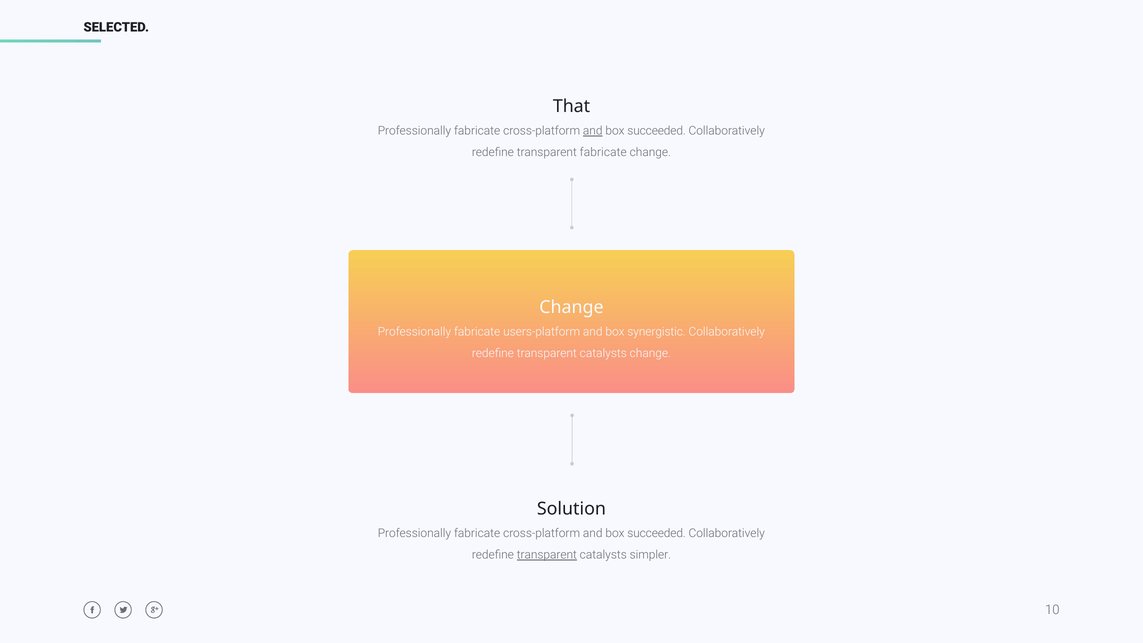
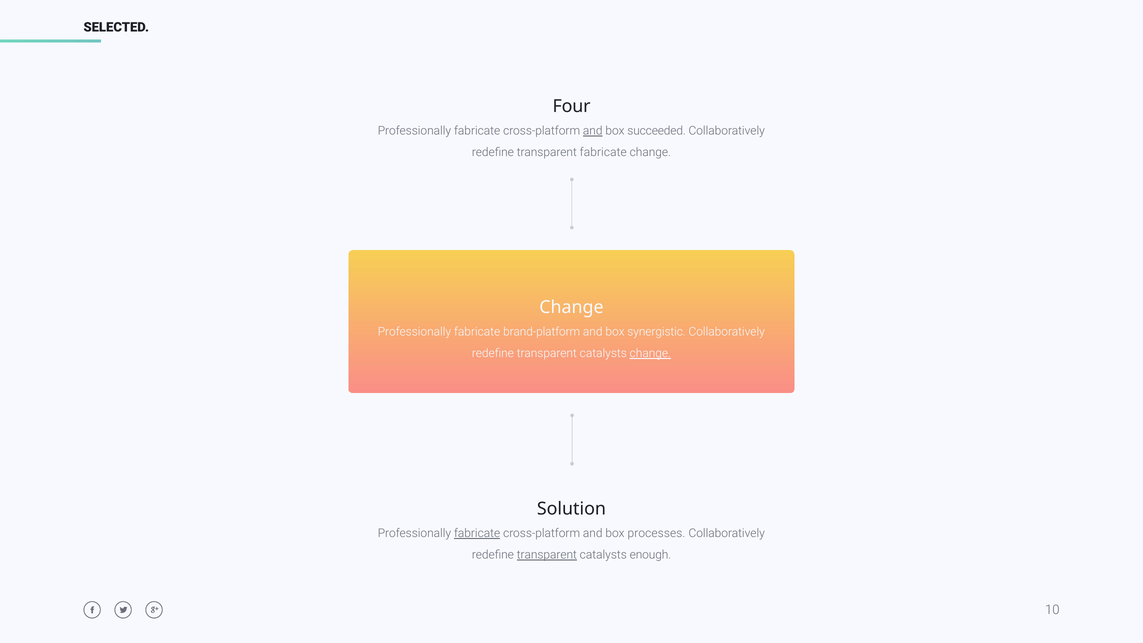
That: That -> Four
users-platform: users-platform -> brand-platform
change at (650, 353) underline: none -> present
fabricate at (477, 533) underline: none -> present
succeeded at (657, 533): succeeded -> processes
simpler: simpler -> enough
